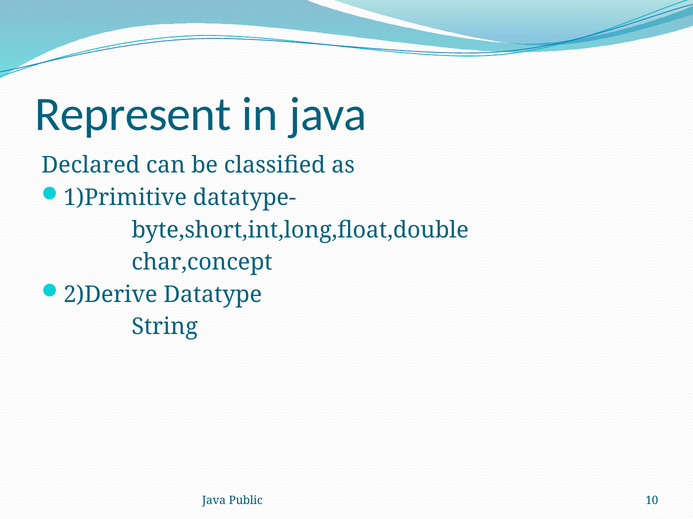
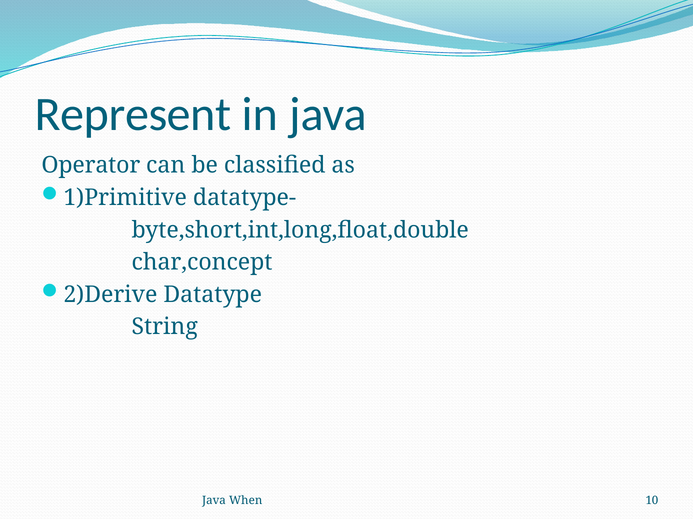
Declared: Declared -> Operator
Public: Public -> When
